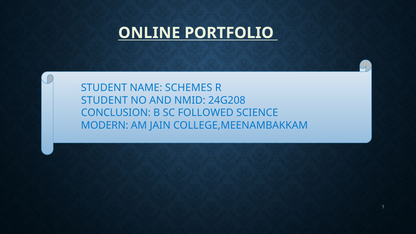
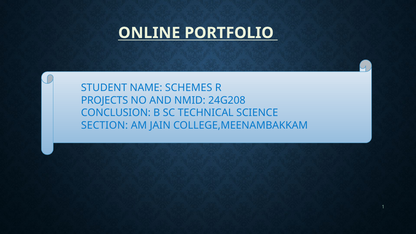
STUDENT at (104, 100): STUDENT -> PROJECTS
FOLLOWED: FOLLOWED -> TECHNICAL
MODERN: MODERN -> SECTION
